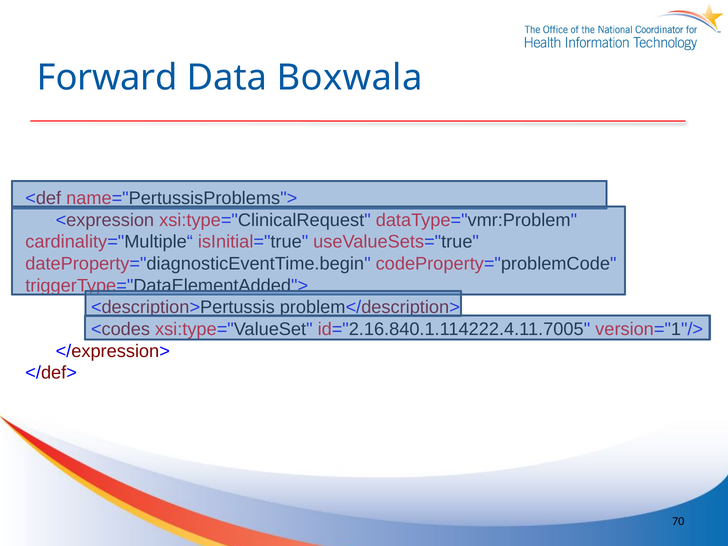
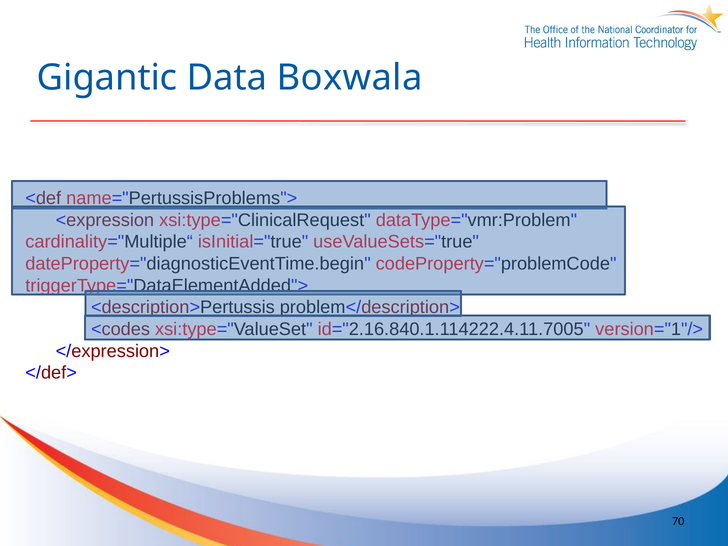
Forward: Forward -> Gigantic
